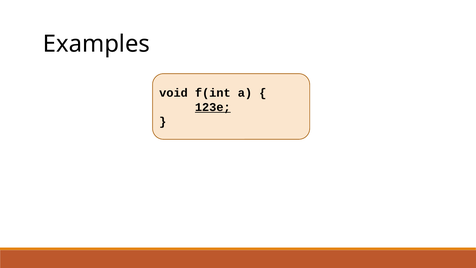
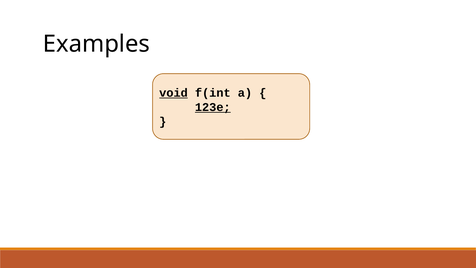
void underline: none -> present
